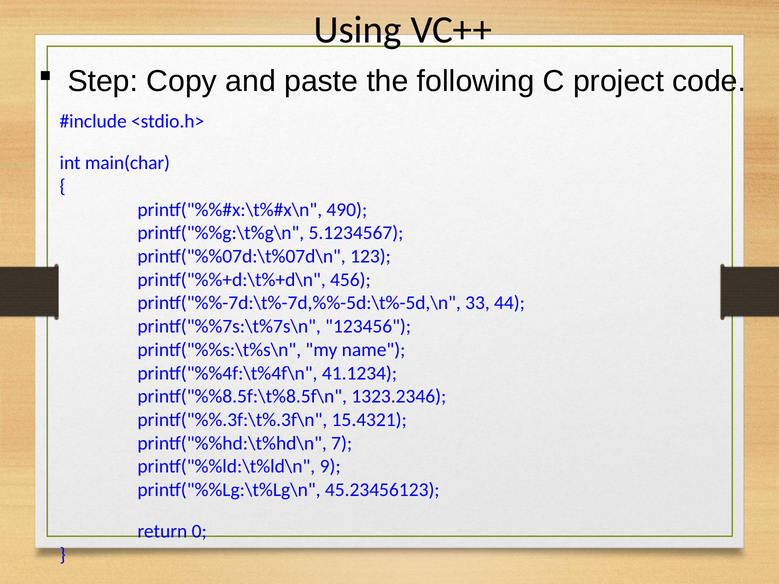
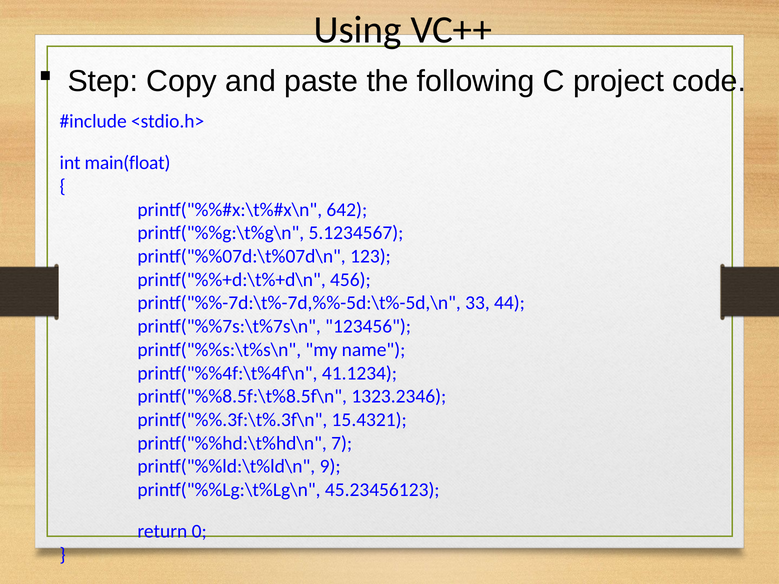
main(char: main(char -> main(float
490: 490 -> 642
